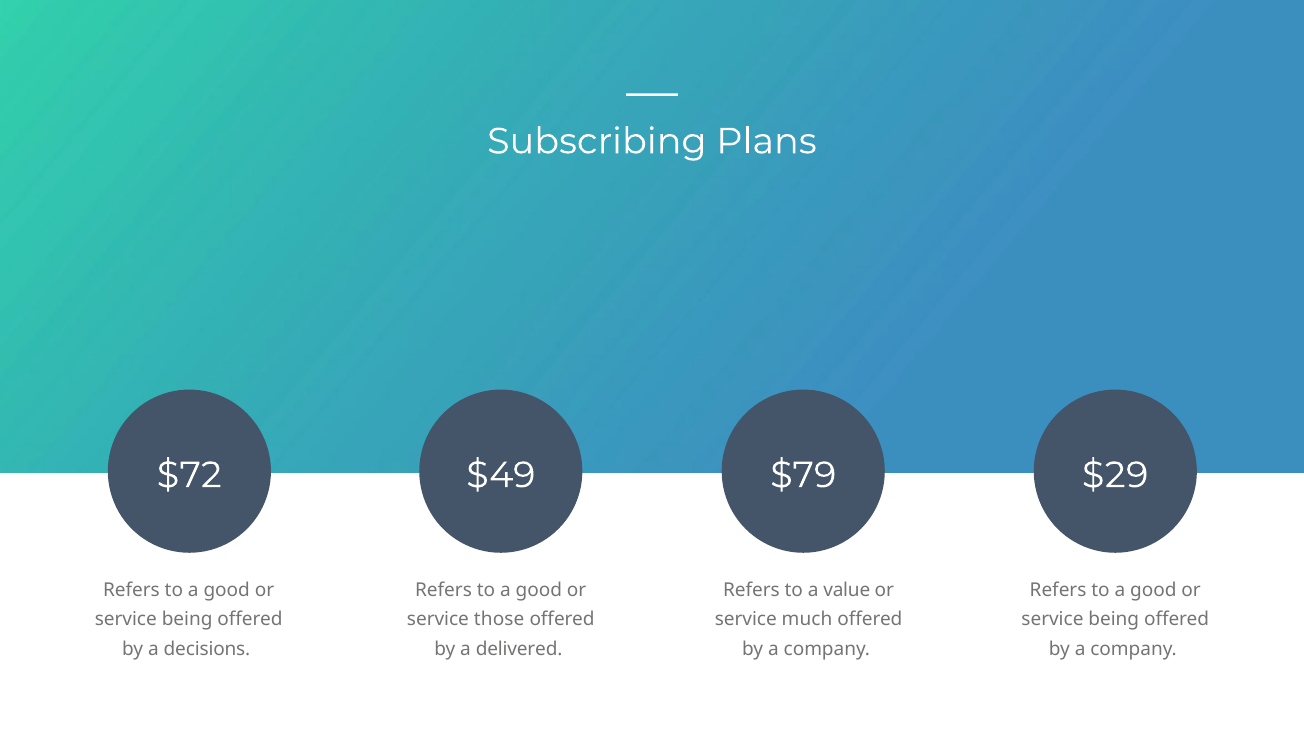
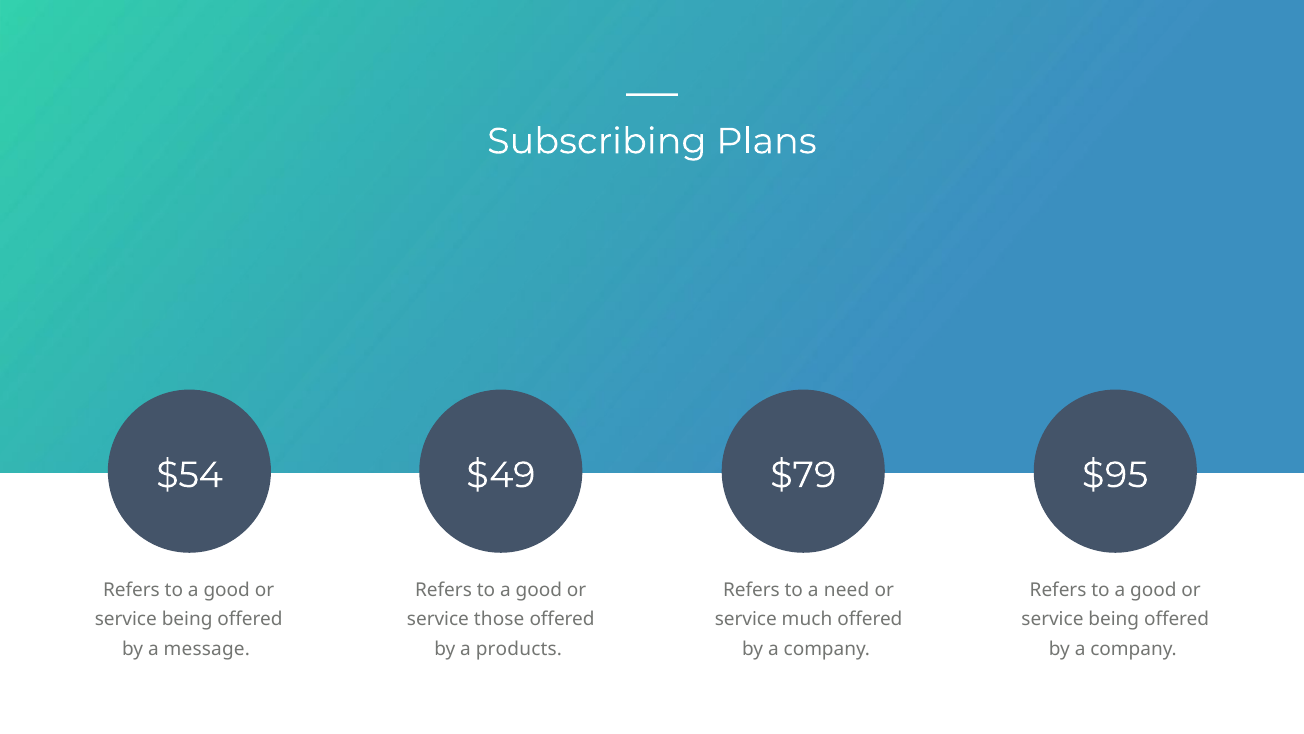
$72: $72 -> $54
$29: $29 -> $95
value: value -> need
decisions: decisions -> message
delivered: delivered -> products
